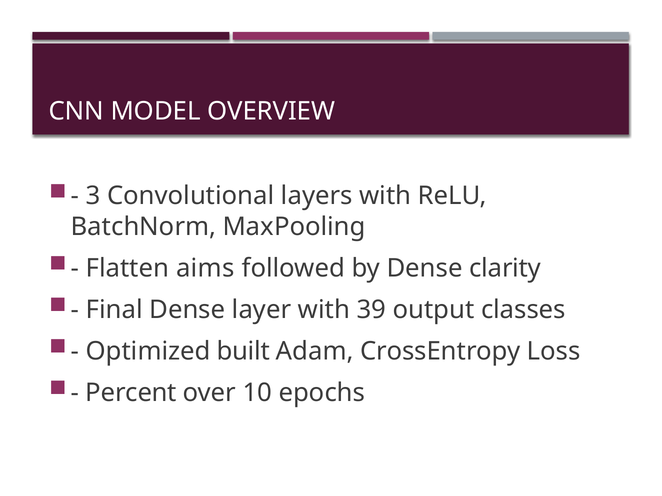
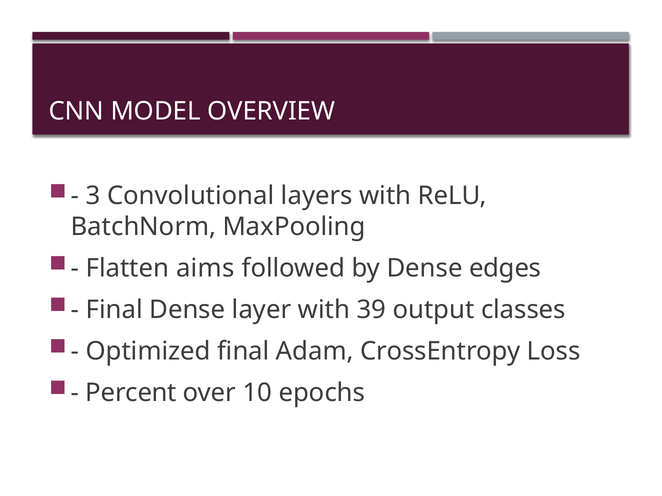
clarity: clarity -> edges
Optimized built: built -> final
